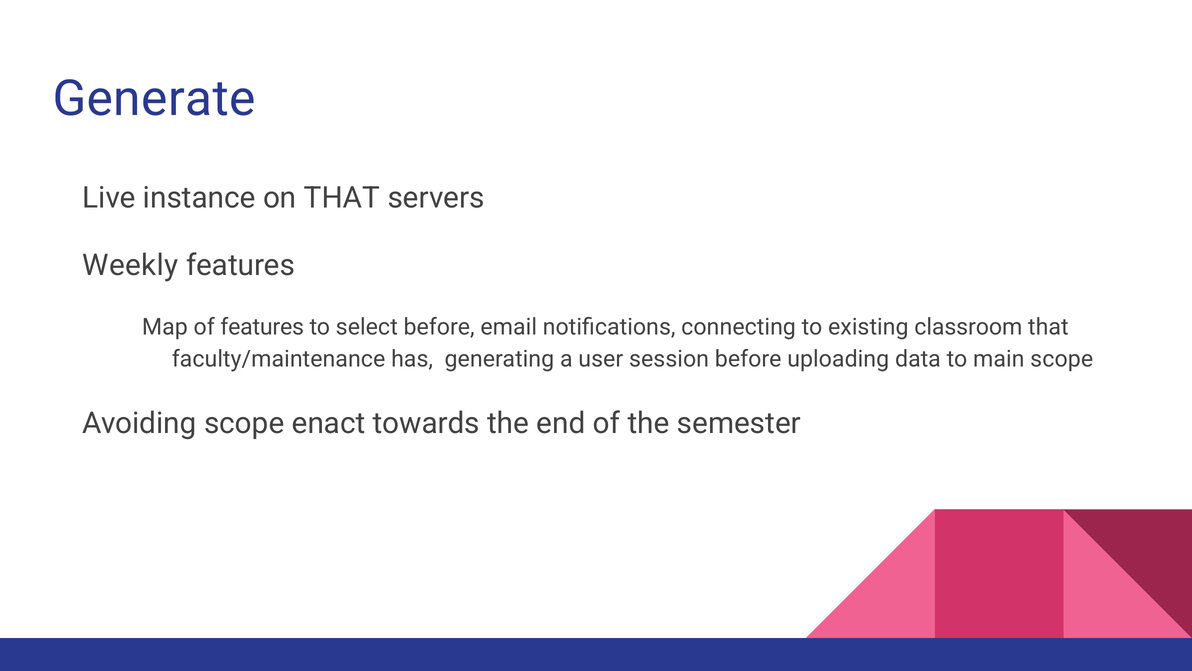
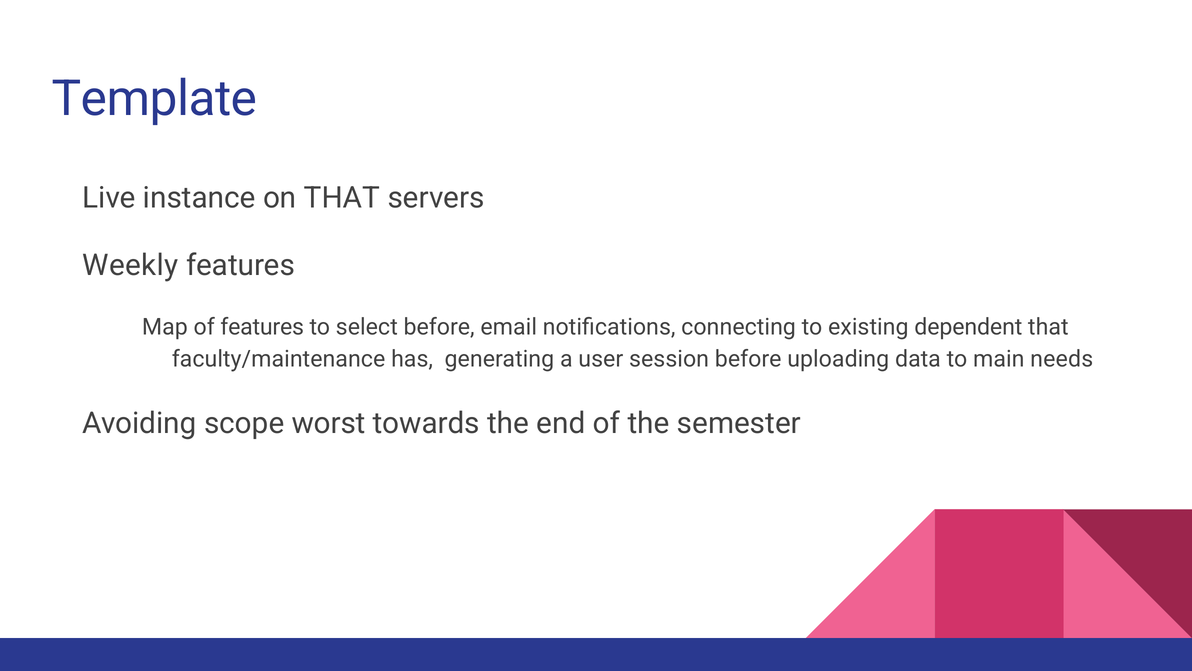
Generate: Generate -> Template
classroom: classroom -> dependent
main scope: scope -> needs
enact: enact -> worst
